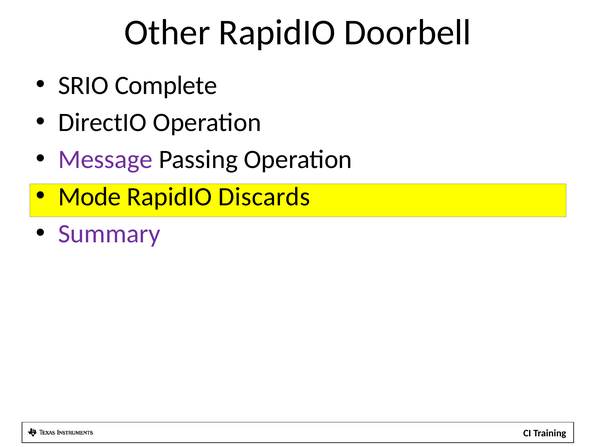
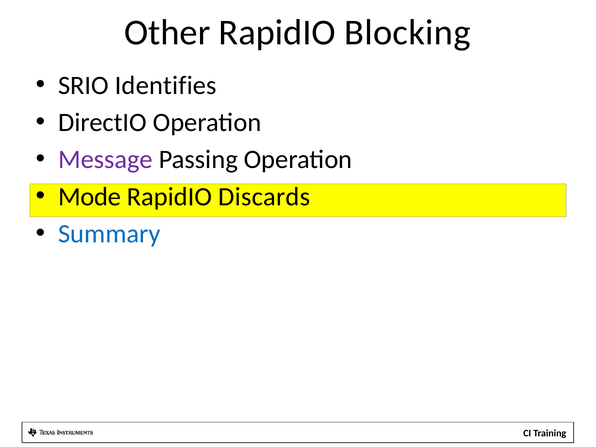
Doorbell: Doorbell -> Blocking
Complete: Complete -> Identifies
Summary colour: purple -> blue
